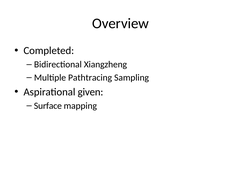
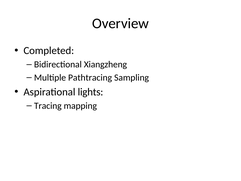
given: given -> lights
Surface: Surface -> Tracing
